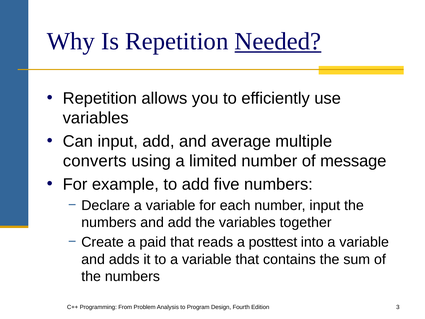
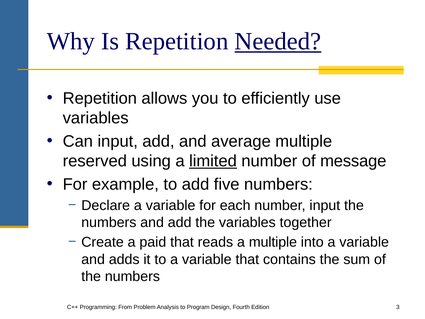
converts: converts -> reserved
limited underline: none -> present
a posttest: posttest -> multiple
